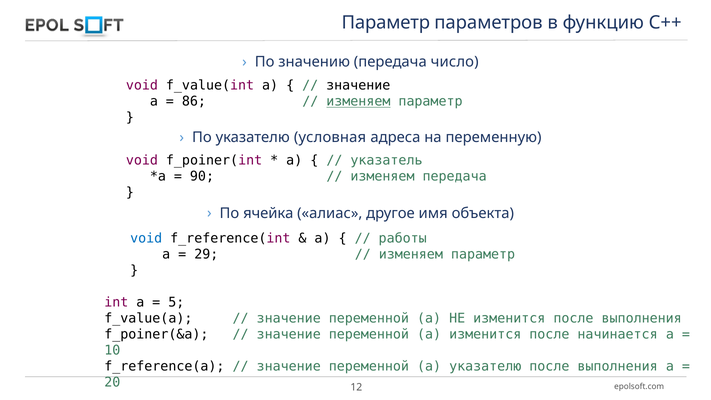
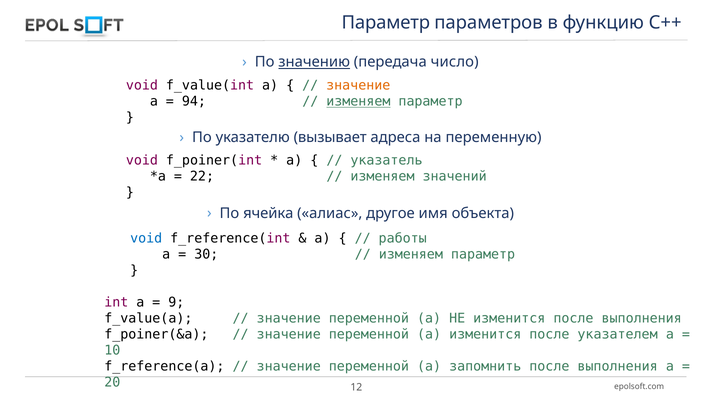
значению underline: none -> present
значение at (358, 85) colour: black -> orange
86: 86 -> 94
условная: условная -> вызывает
90: 90 -> 22
изменяем передача: передача -> значений
29: 29 -> 30
5: 5 -> 9
начинается: начинается -> указателем
а указателю: указателю -> запомнить
